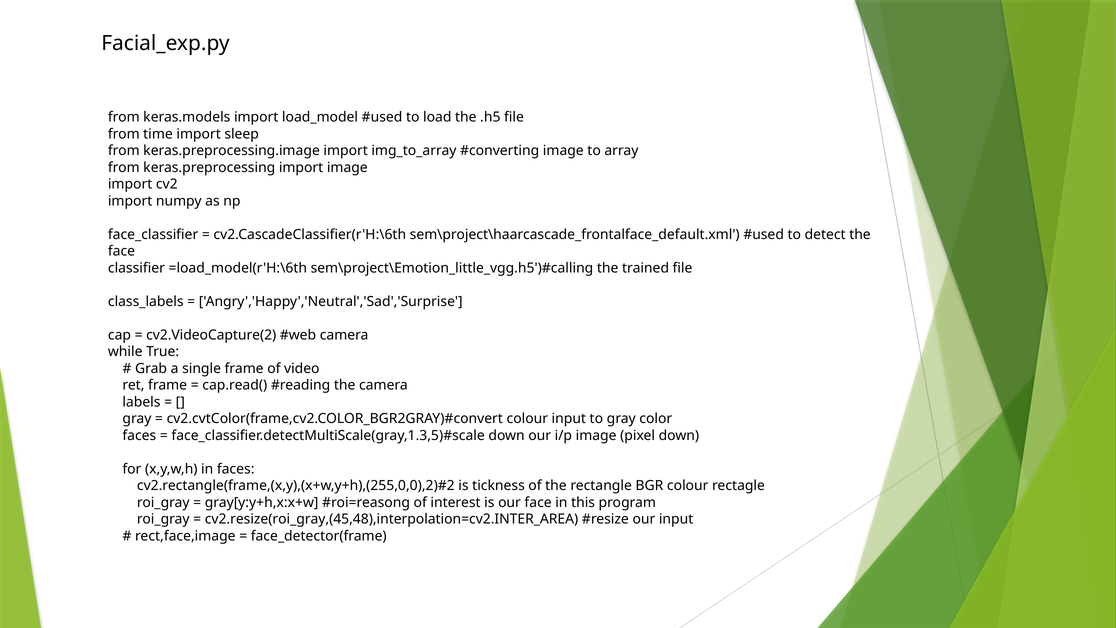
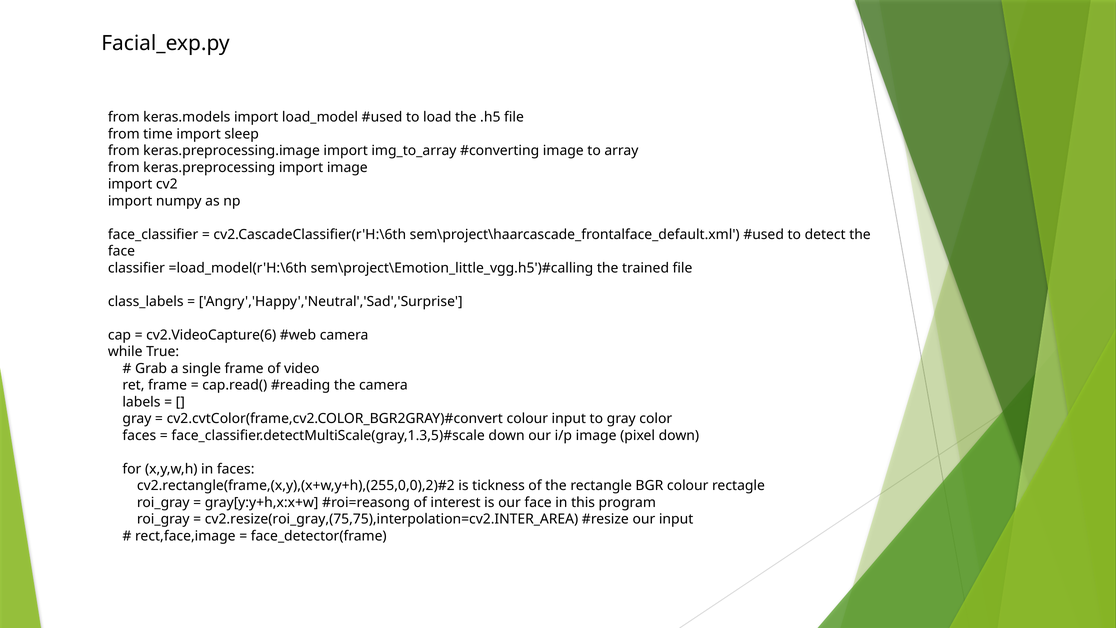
cv2.VideoCapture(2: cv2.VideoCapture(2 -> cv2.VideoCapture(6
cv2.resize(roi_gray,(45,48),interpolation=cv2.INTER_AREA: cv2.resize(roi_gray,(45,48),interpolation=cv2.INTER_AREA -> cv2.resize(roi_gray,(75,75),interpolation=cv2.INTER_AREA
